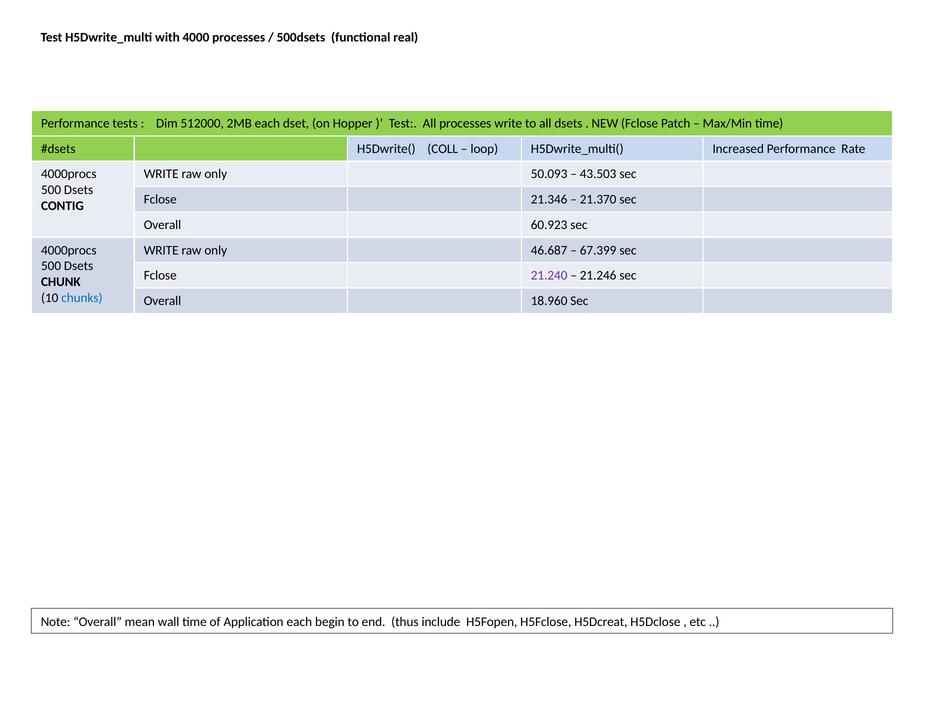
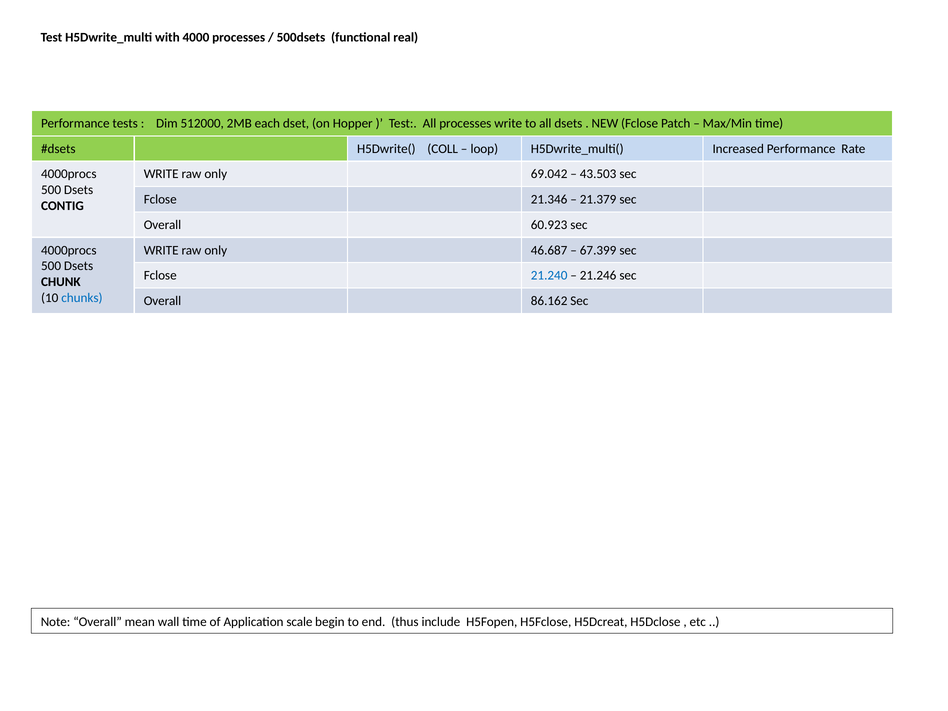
50.093: 50.093 -> 69.042
21.370: 21.370 -> 21.379
21.240 colour: purple -> blue
18.960: 18.960 -> 86.162
Application each: each -> scale
